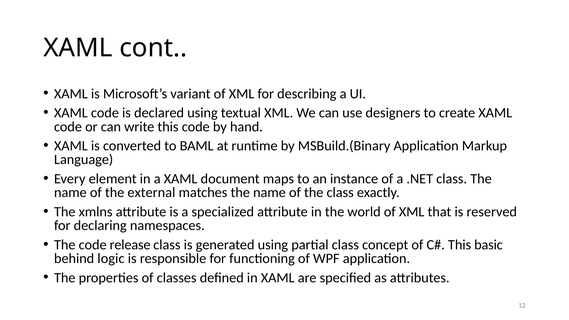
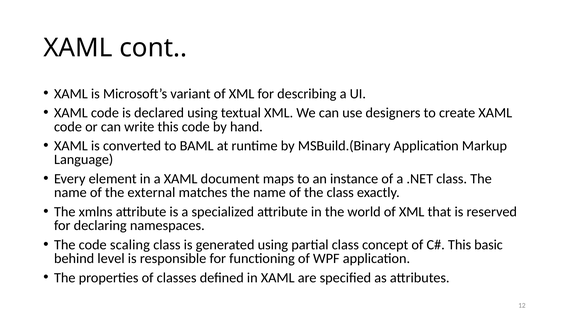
release: release -> scaling
logic: logic -> level
